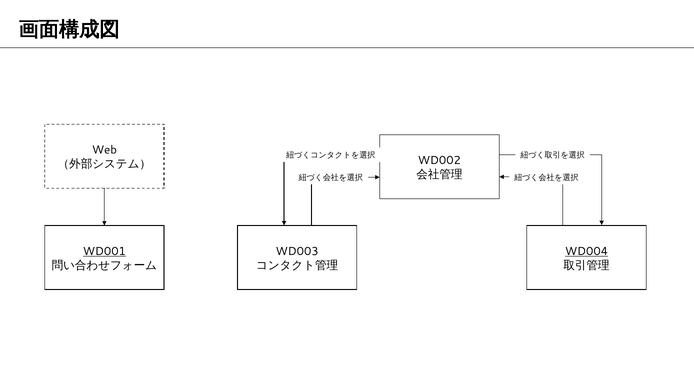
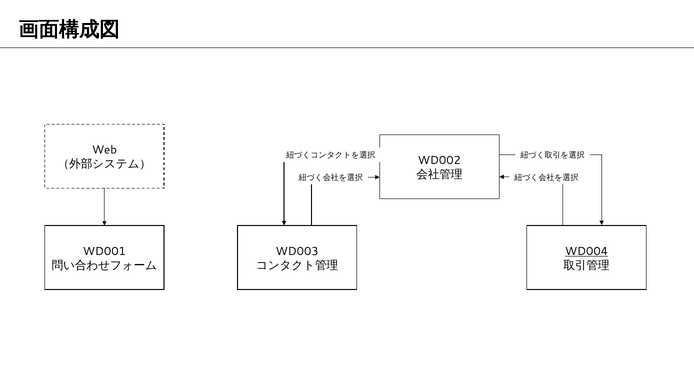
WD001 underline: present -> none
